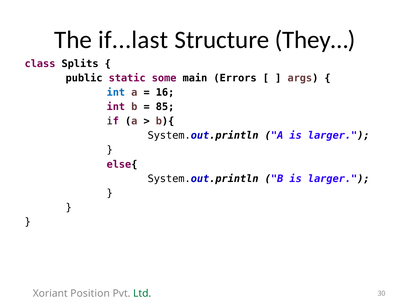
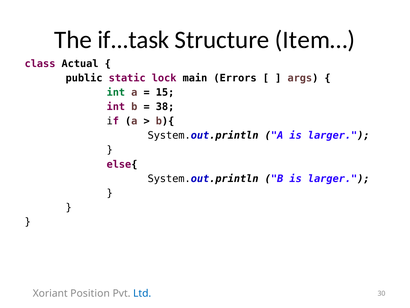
if...last: if...last -> if...task
They…: They… -> Item…
Splits: Splits -> Actual
some: some -> lock
int at (116, 92) colour: blue -> green
16: 16 -> 15
85: 85 -> 38
Ltd colour: green -> blue
